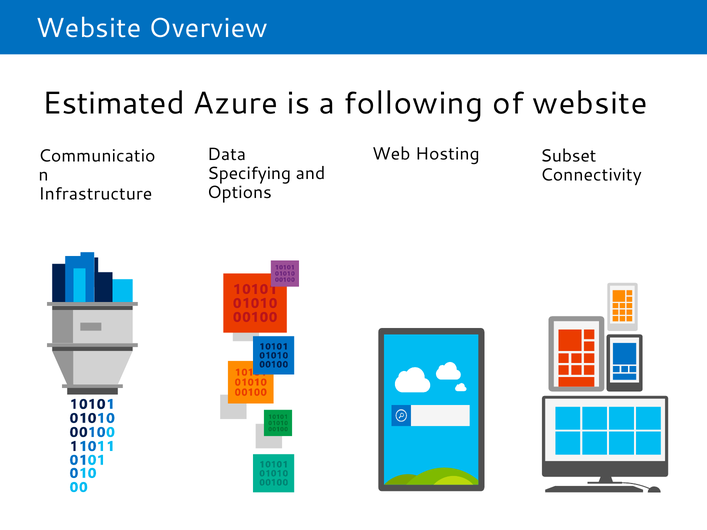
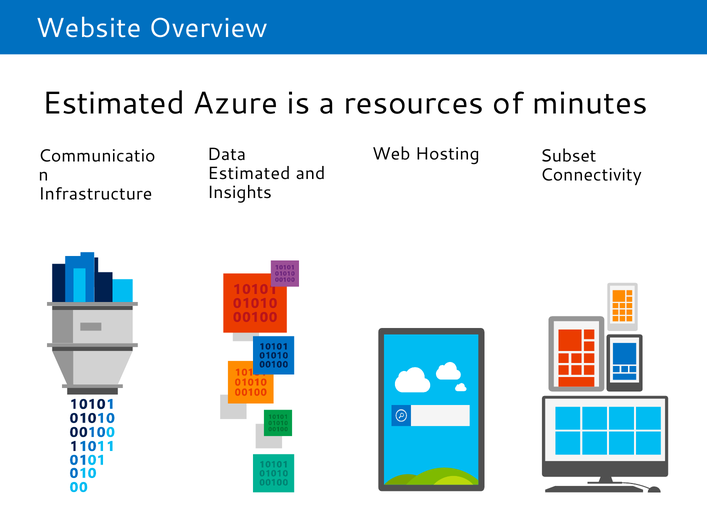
following: following -> resources
of website: website -> minutes
Specifying at (249, 173): Specifying -> Estimated
Options: Options -> Insights
